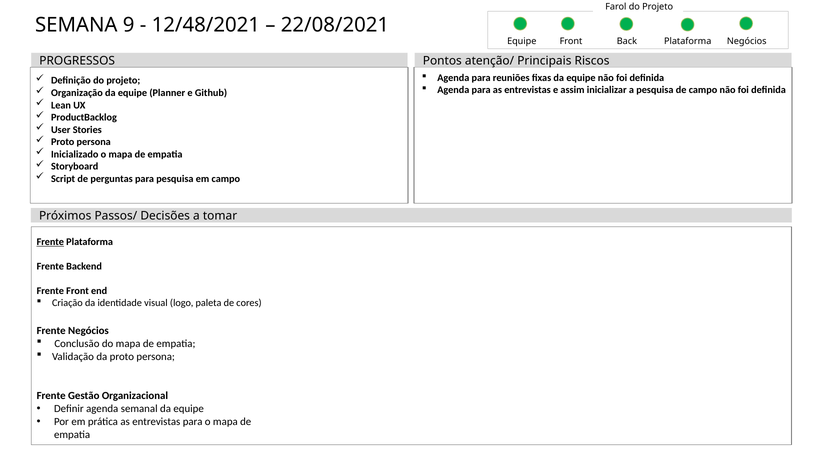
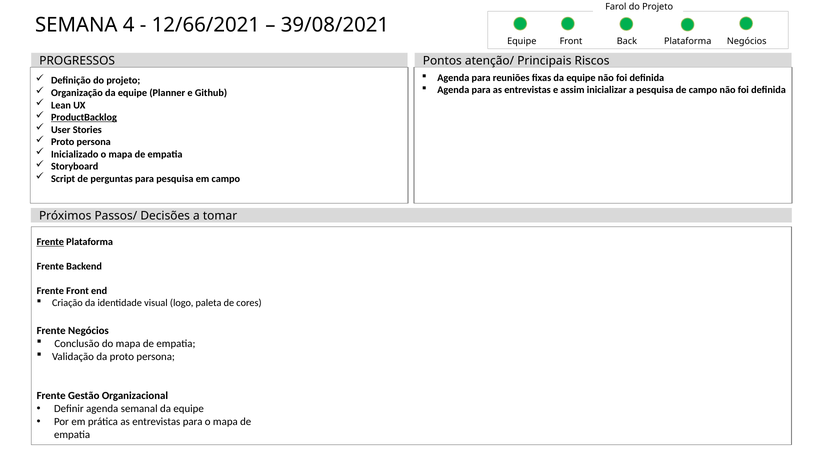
9: 9 -> 4
12/48/2021: 12/48/2021 -> 12/66/2021
22/08/2021: 22/08/2021 -> 39/08/2021
ProductBacklog underline: none -> present
